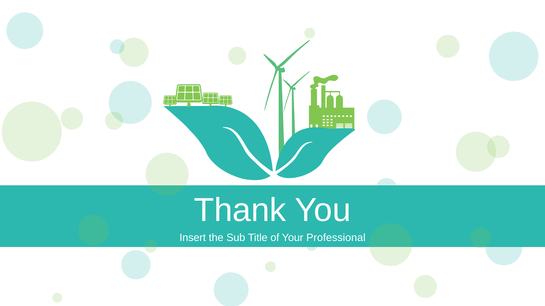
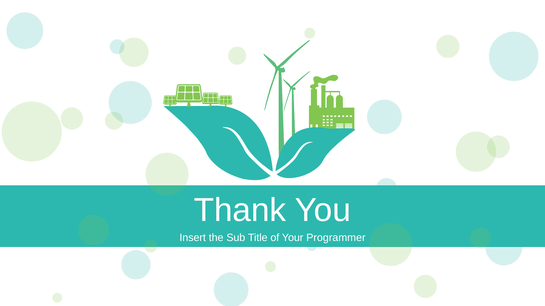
Professional: Professional -> Programmer
